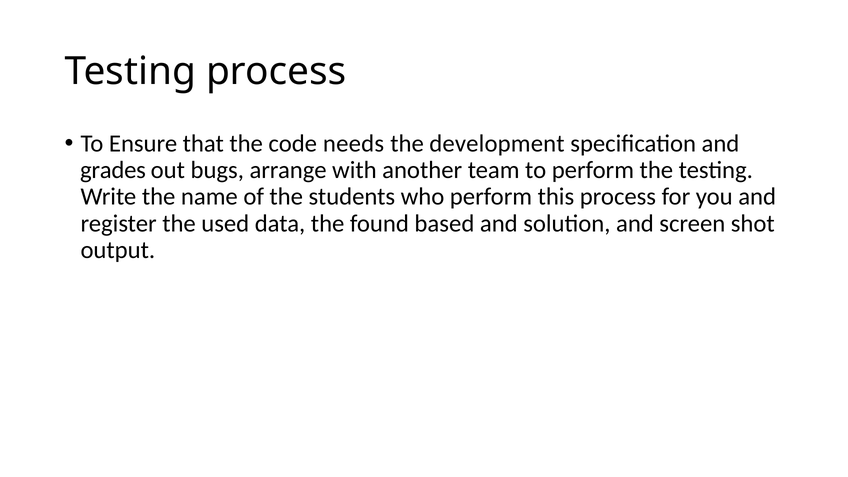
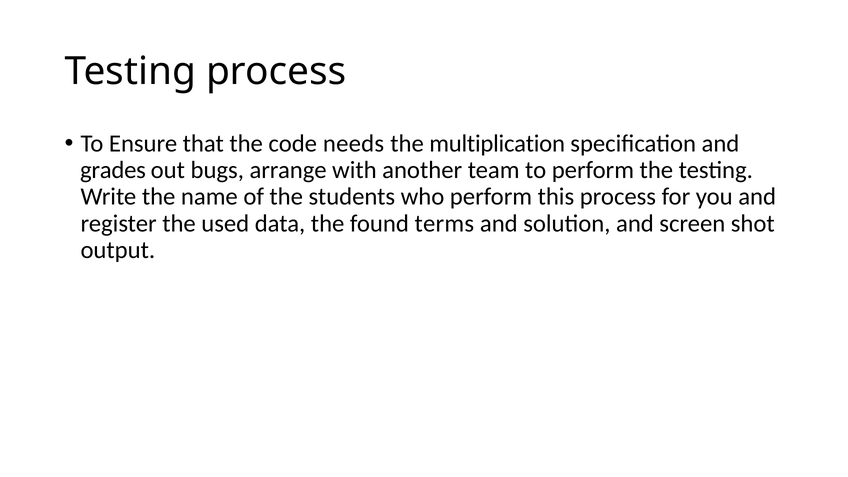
development: development -> multiplication
based: based -> terms
